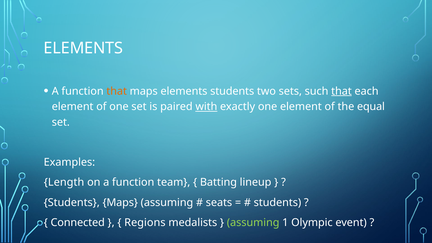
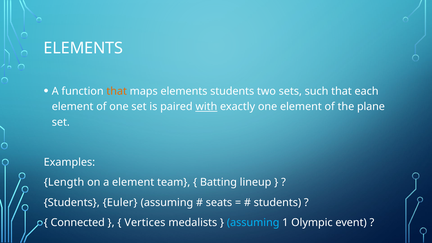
that at (342, 91) underline: present -> none
equal: equal -> plane
on a function: function -> element
Students Maps: Maps -> Euler
Regions: Regions -> Vertices
assuming at (253, 223) colour: light green -> light blue
